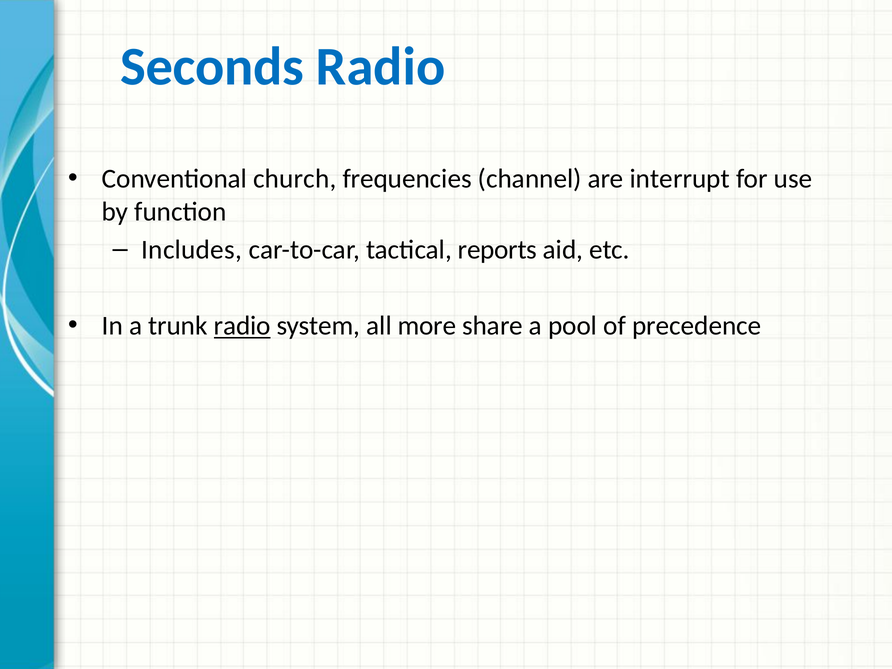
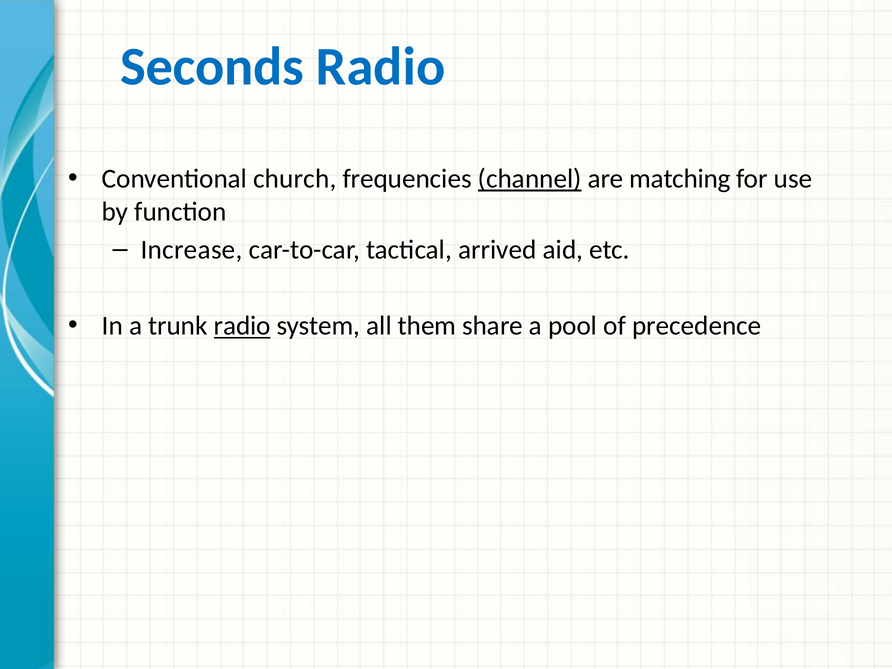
channel underline: none -> present
interrupt: interrupt -> matching
Includes: Includes -> Increase
reports: reports -> arrived
more: more -> them
